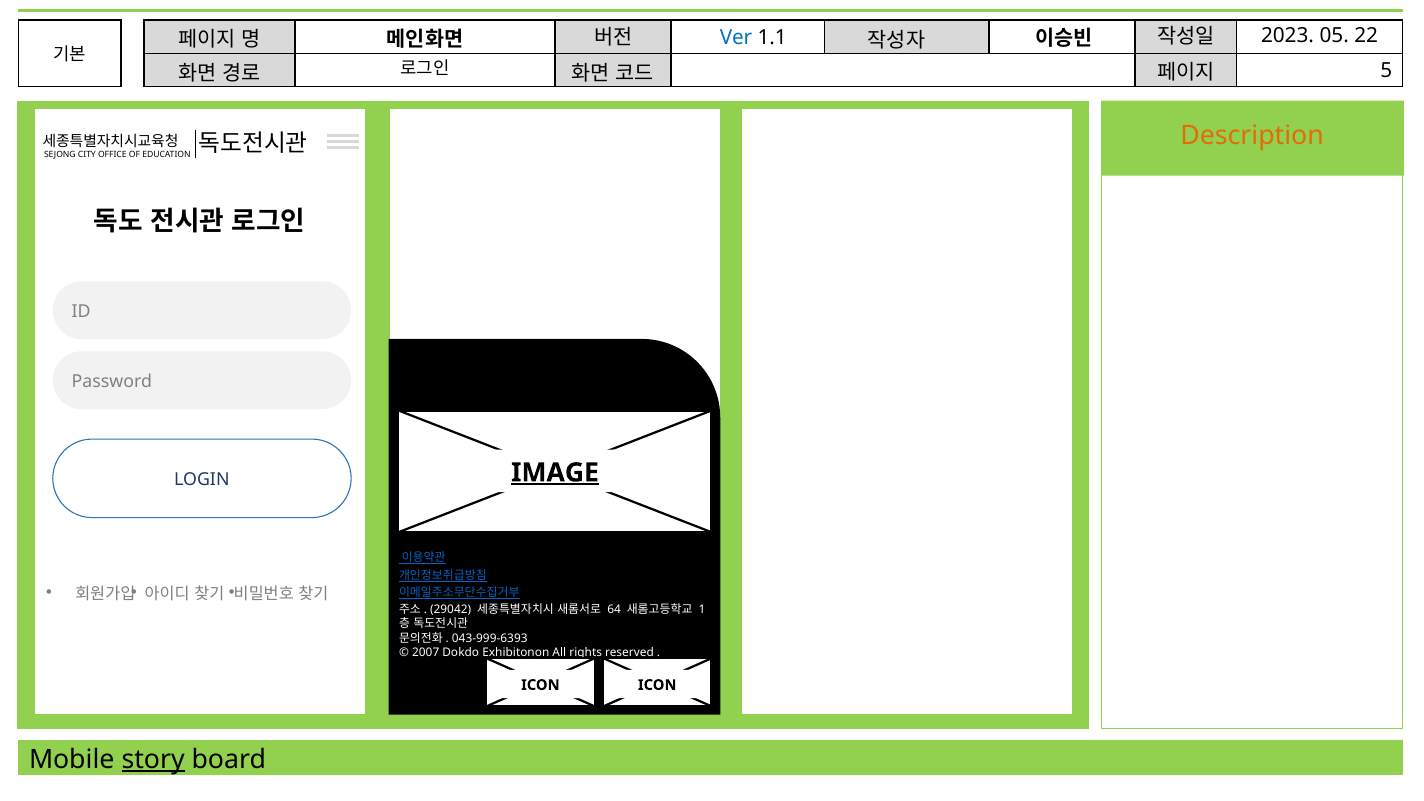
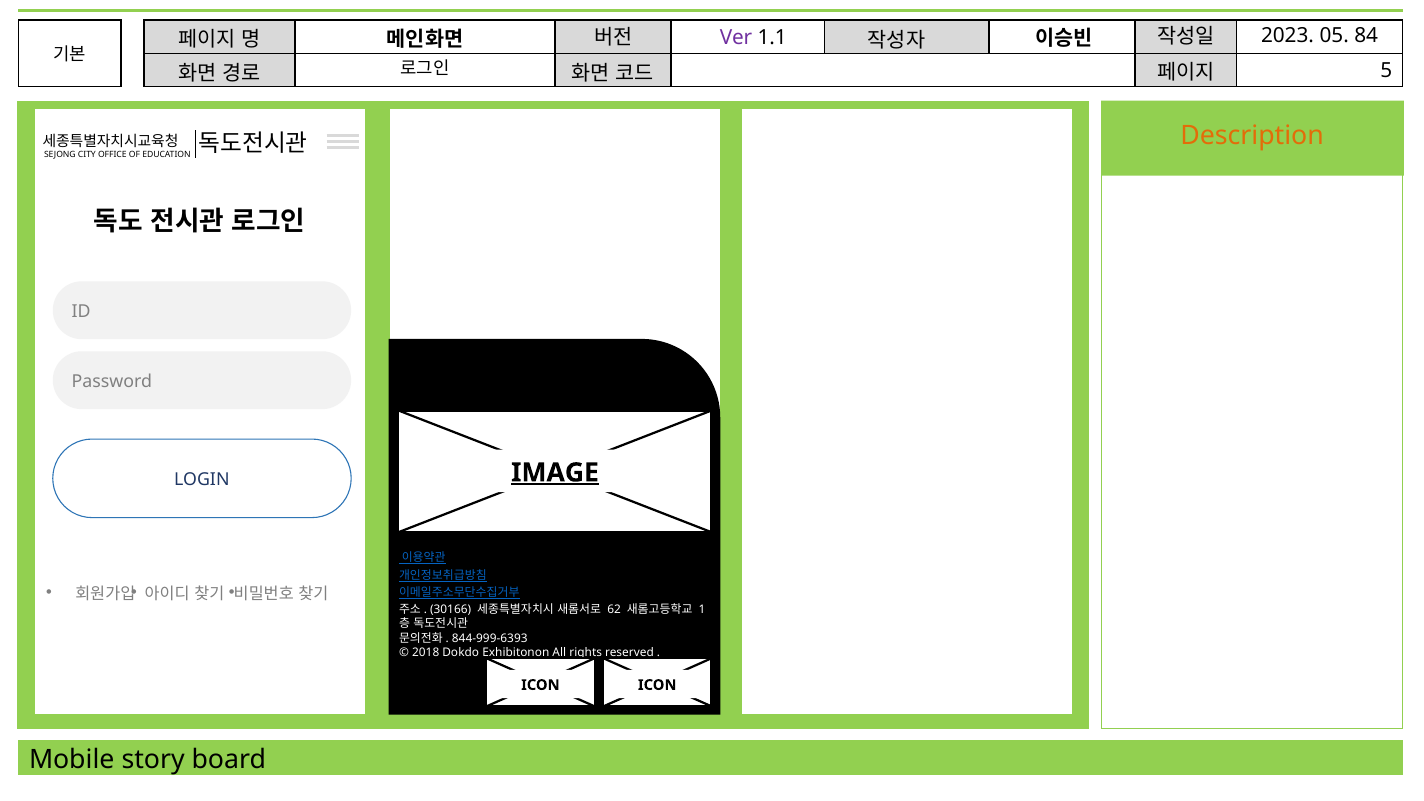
Ver colour: blue -> purple
22: 22 -> 84
29042: 29042 -> 30166
64: 64 -> 62
043-999-6393: 043-999-6393 -> 844-999-6393
2007: 2007 -> 2018
story underline: present -> none
